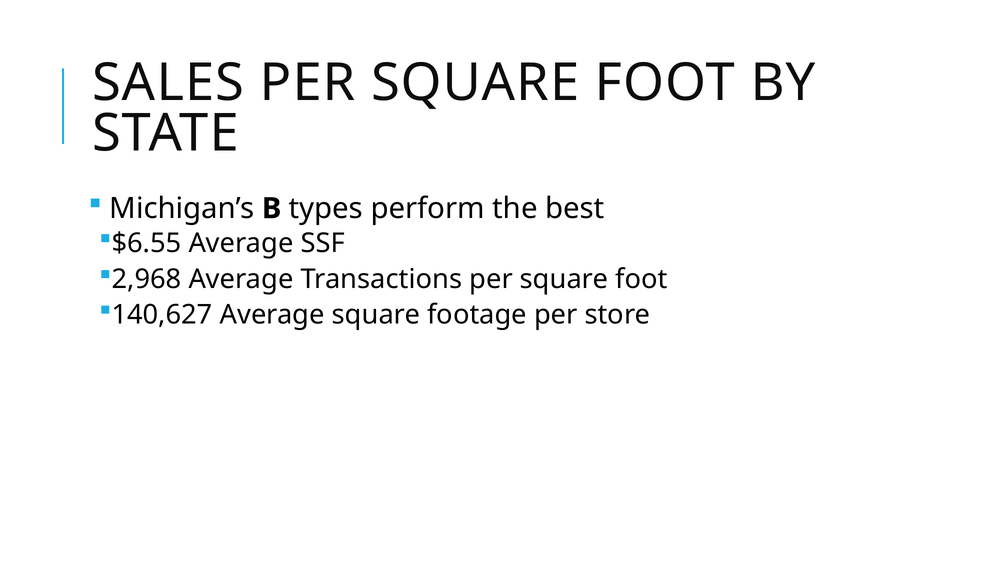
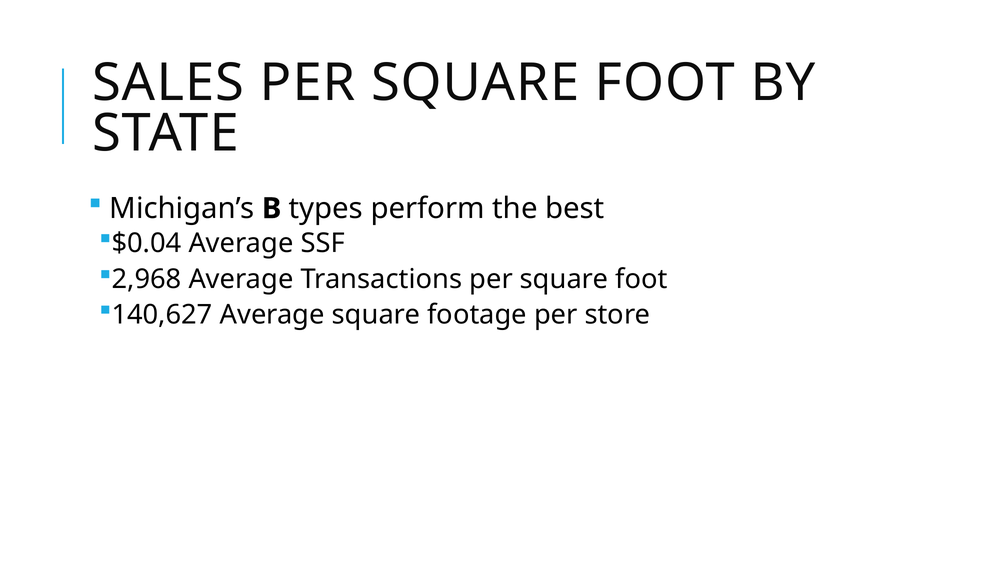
$6.55: $6.55 -> $0.04
